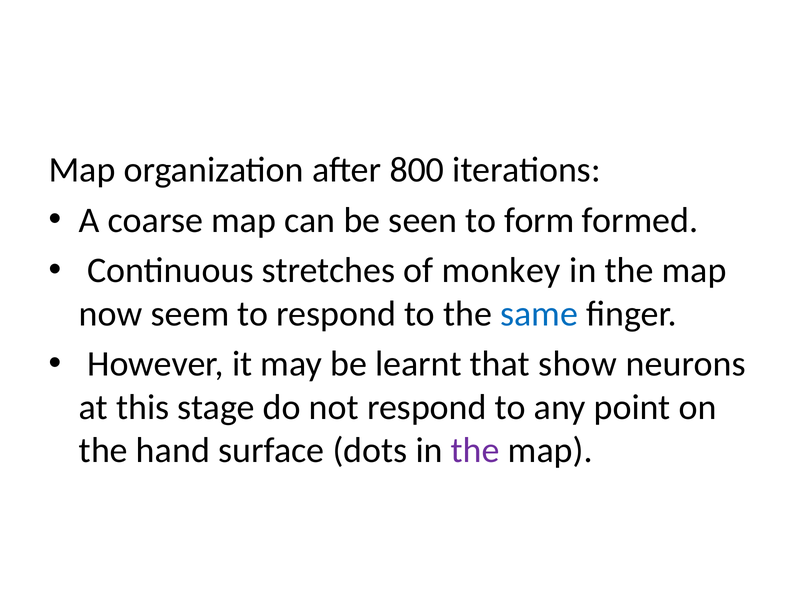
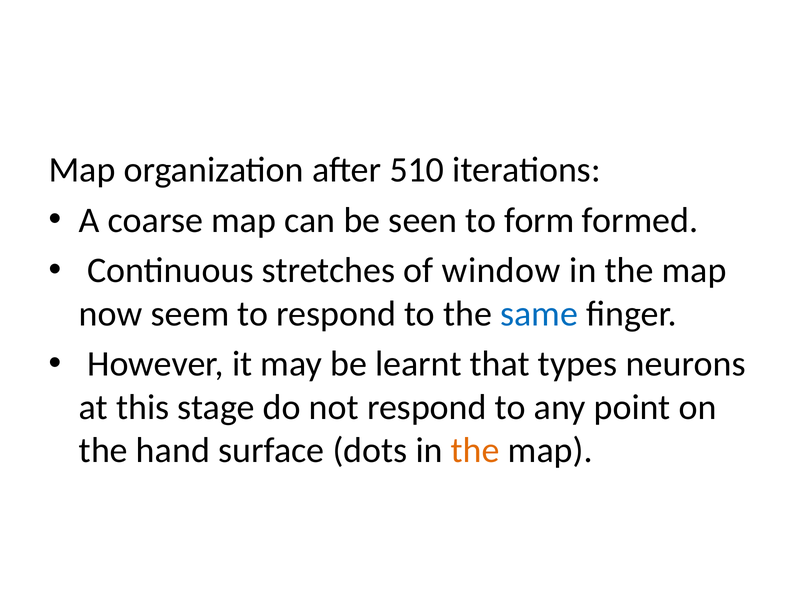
800: 800 -> 510
monkey: monkey -> window
show: show -> types
the at (475, 451) colour: purple -> orange
